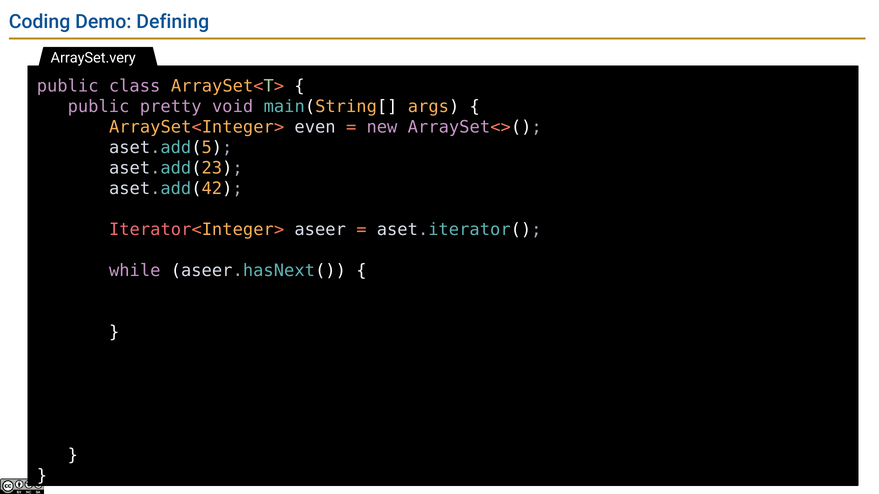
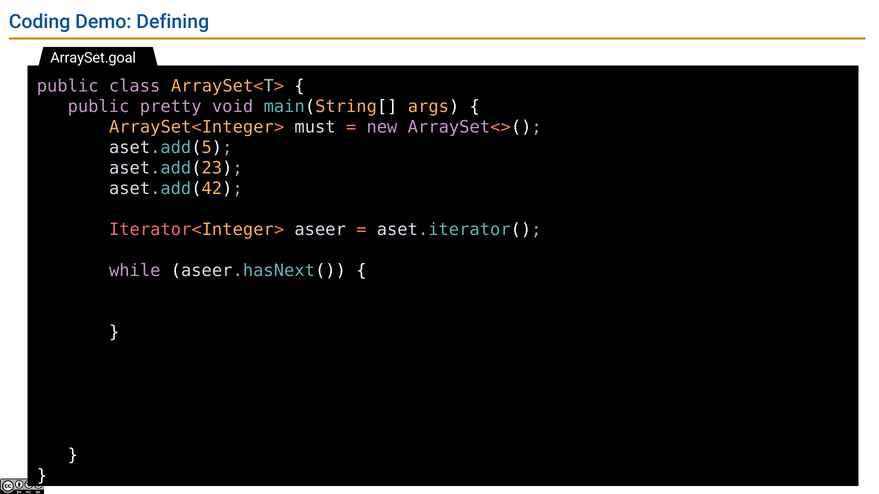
ArraySet.very: ArraySet.very -> ArraySet.goal
even: even -> must
